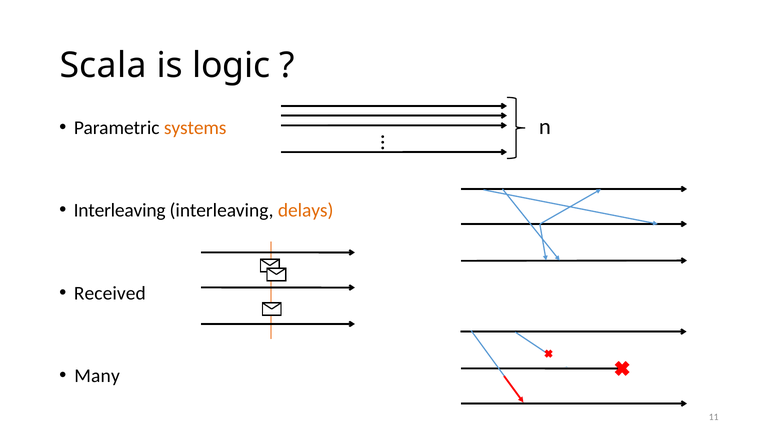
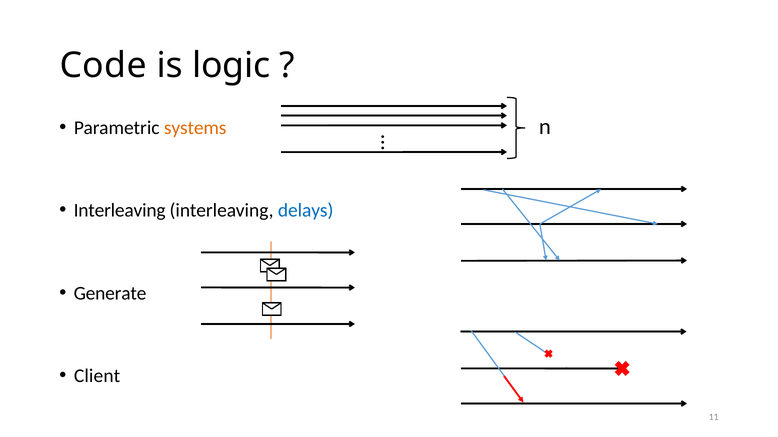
Scala: Scala -> Code
delays colour: orange -> blue
Received: Received -> Generate
Many: Many -> Client
